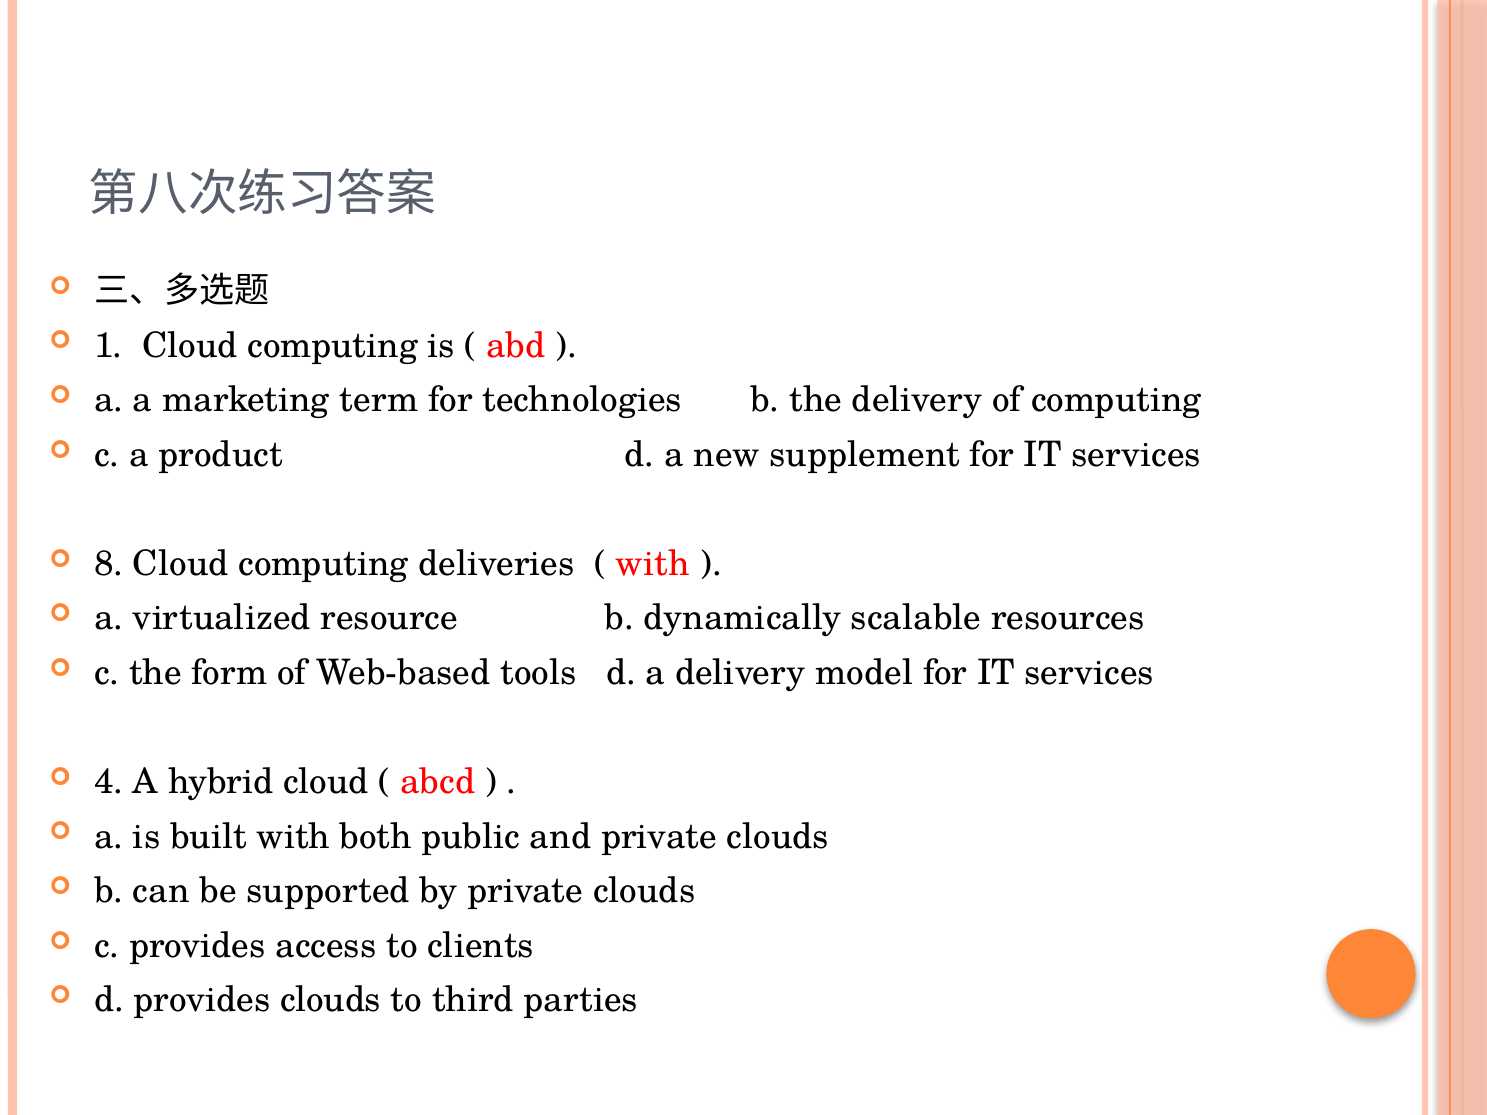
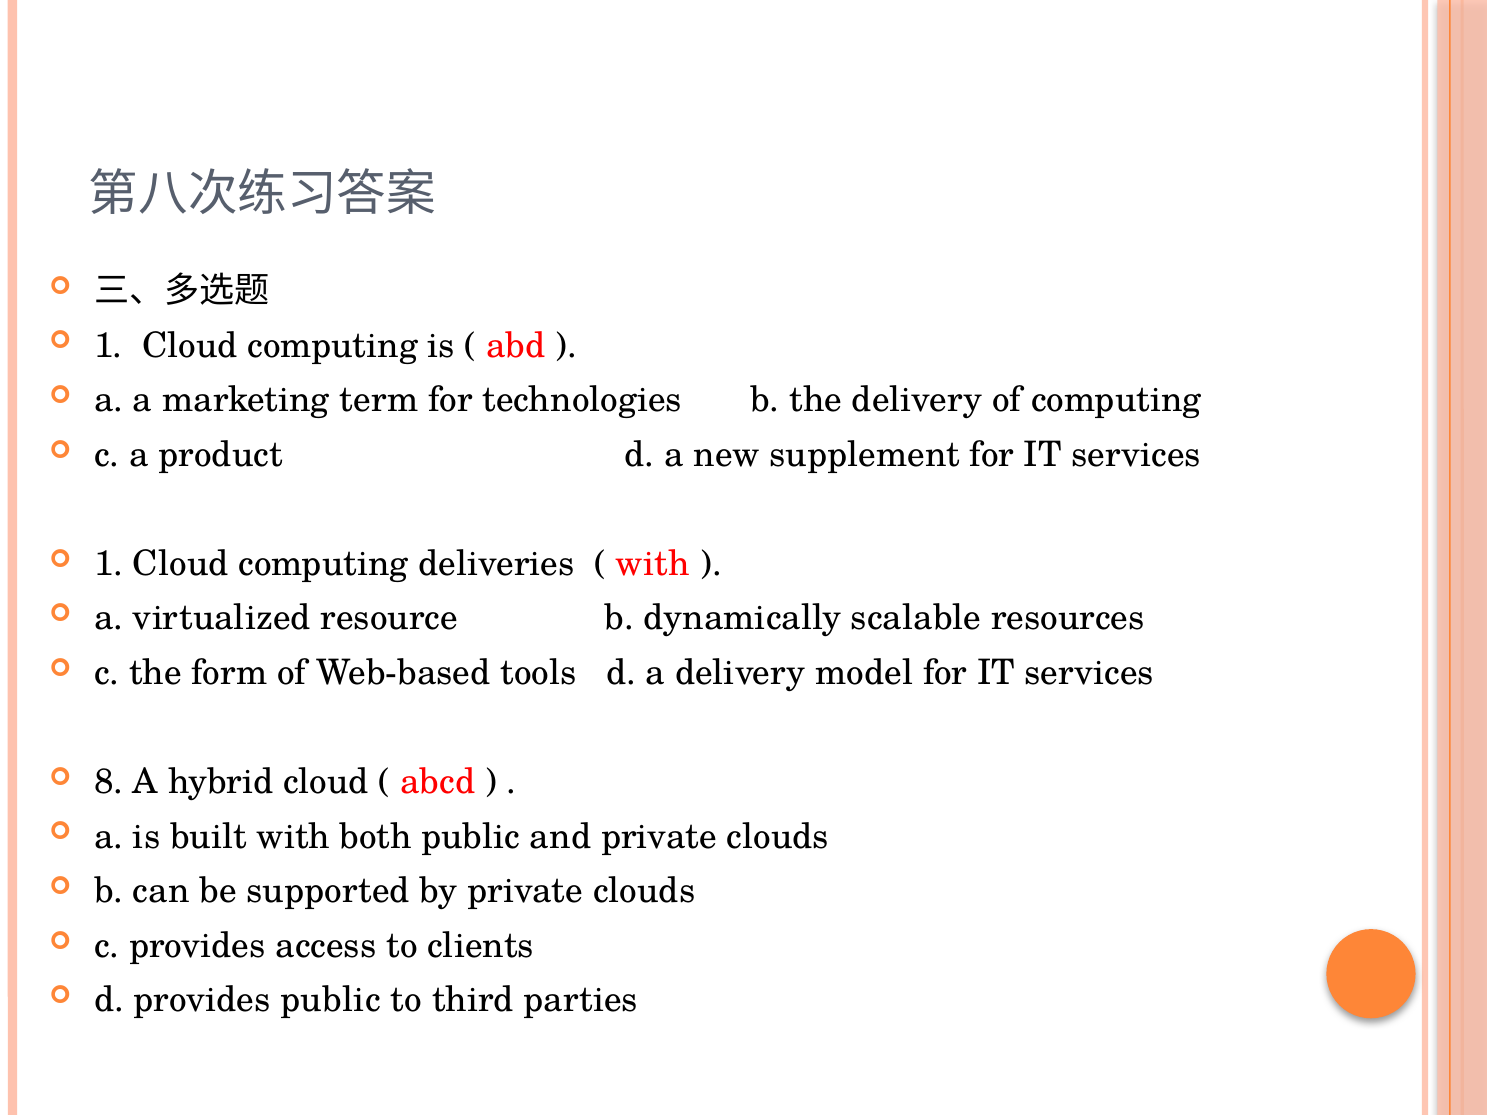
8 at (109, 564): 8 -> 1
4: 4 -> 8
provides clouds: clouds -> public
